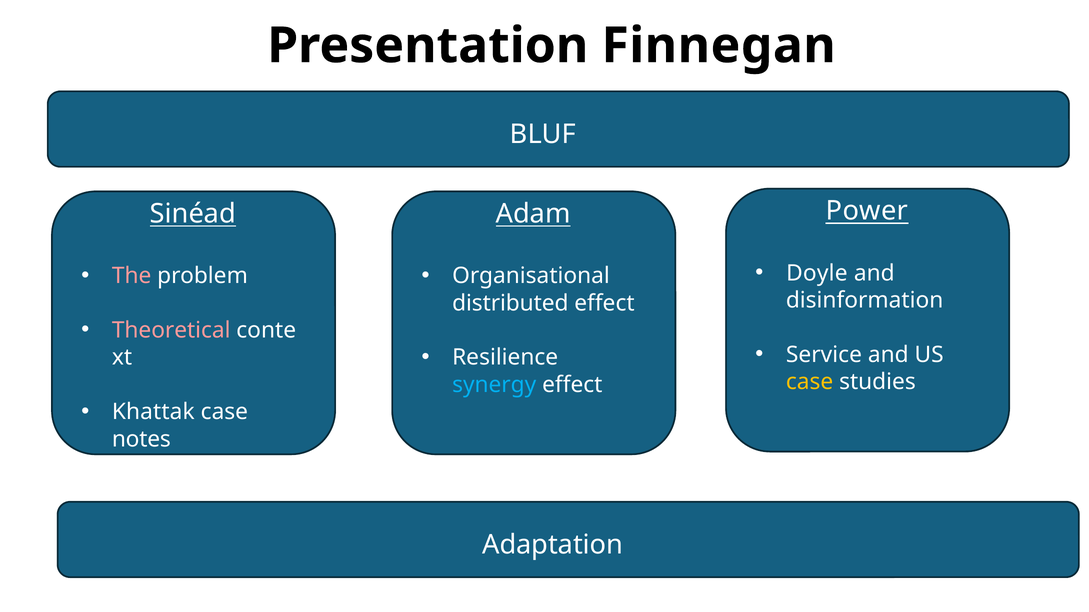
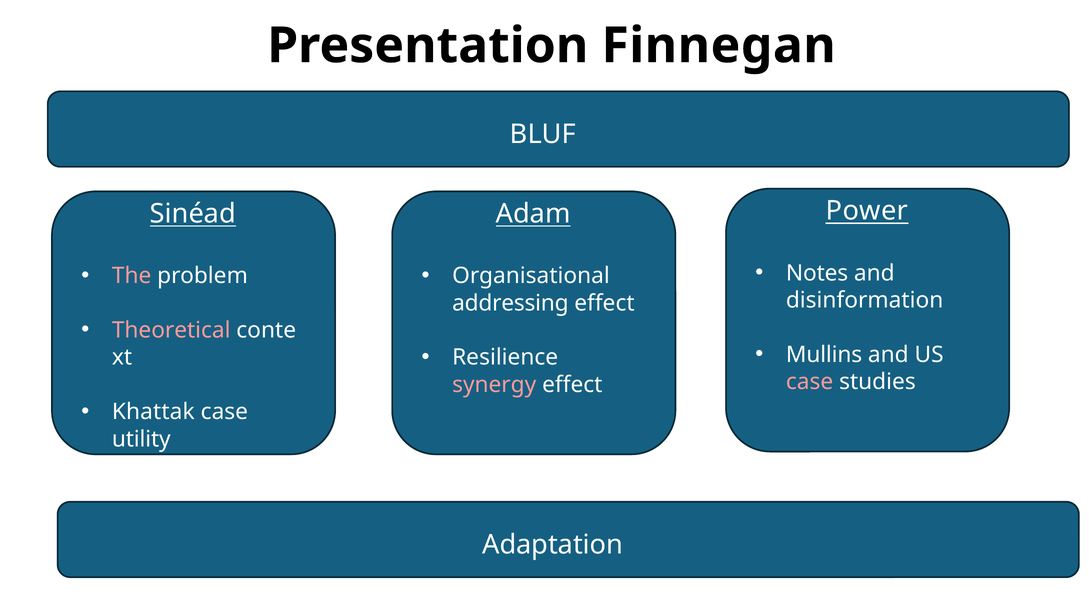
Doyle: Doyle -> Notes
distributed: distributed -> addressing
Service: Service -> Mullins
case at (810, 382) colour: yellow -> pink
synergy colour: light blue -> pink
notes: notes -> utility
